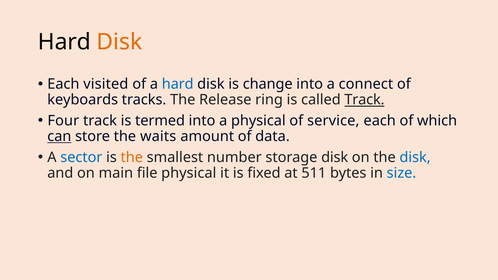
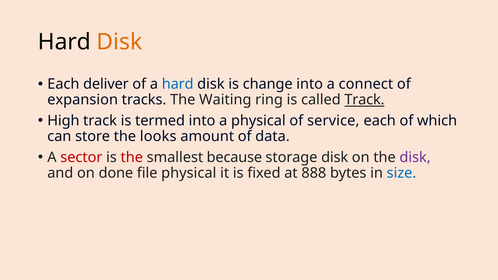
visited: visited -> deliver
keyboards: keyboards -> expansion
Release: Release -> Waiting
Four: Four -> High
can underline: present -> none
waits: waits -> looks
sector colour: blue -> red
the at (132, 157) colour: orange -> red
number: number -> because
disk at (415, 157) colour: blue -> purple
main: main -> done
511: 511 -> 888
